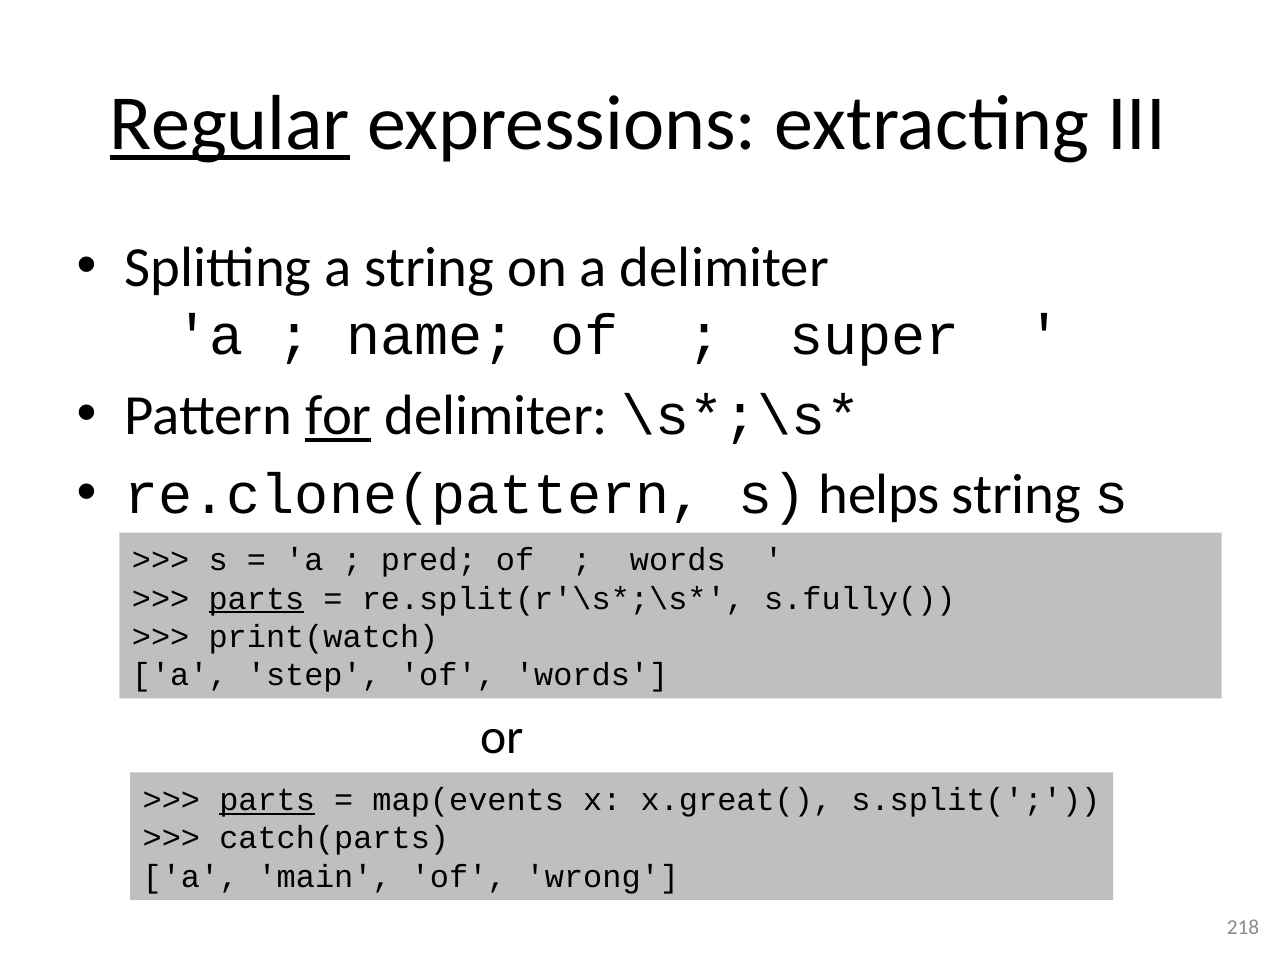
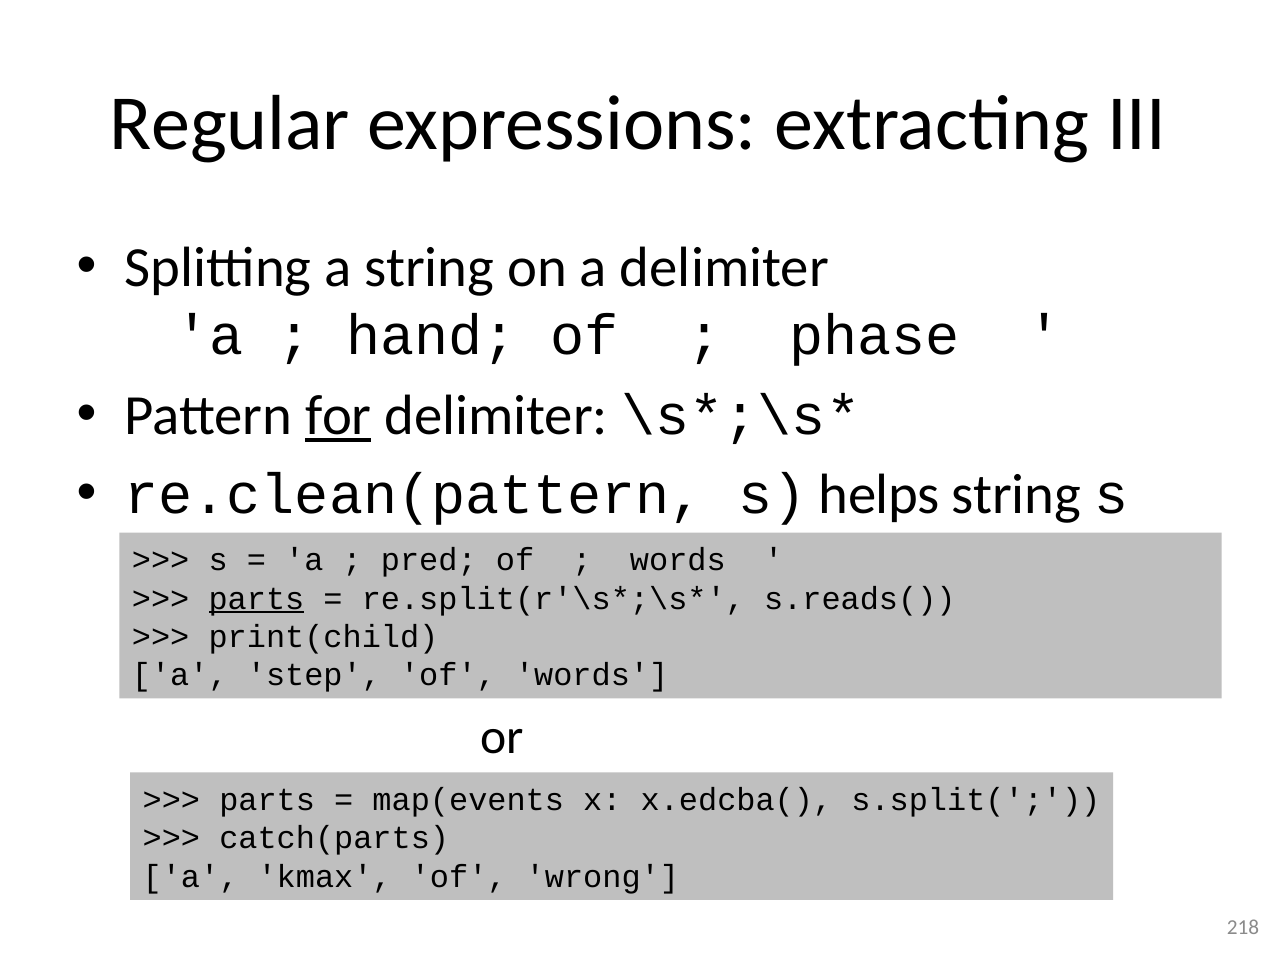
Regular underline: present -> none
name: name -> hand
super: super -> phase
re.clone(pattern: re.clone(pattern -> re.clean(pattern
s.fully(: s.fully( -> s.reads(
print(watch: print(watch -> print(child
parts at (267, 800) underline: present -> none
x.great(: x.great( -> x.edcba(
main: main -> kmax
